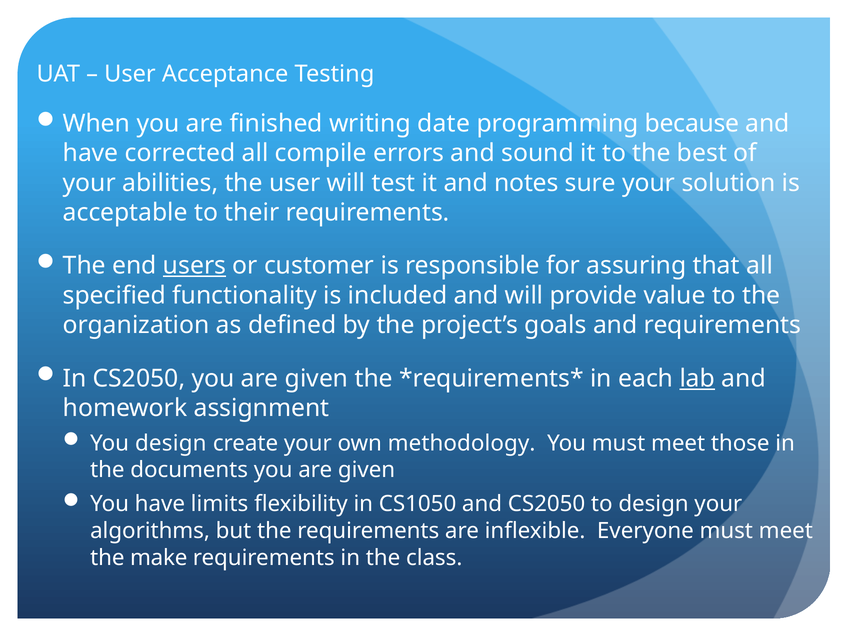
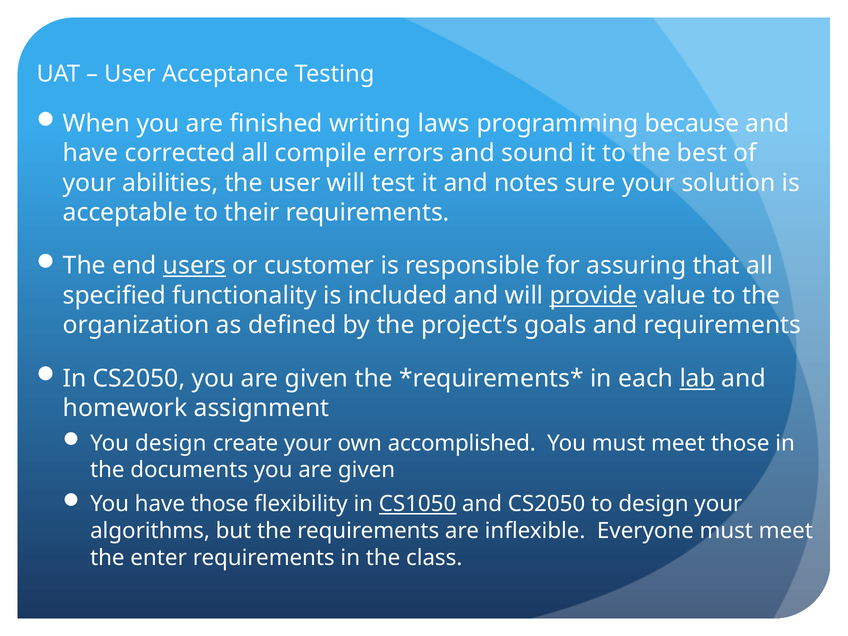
date: date -> laws
provide underline: none -> present
methodology: methodology -> accomplished
have limits: limits -> those
CS1050 underline: none -> present
make: make -> enter
